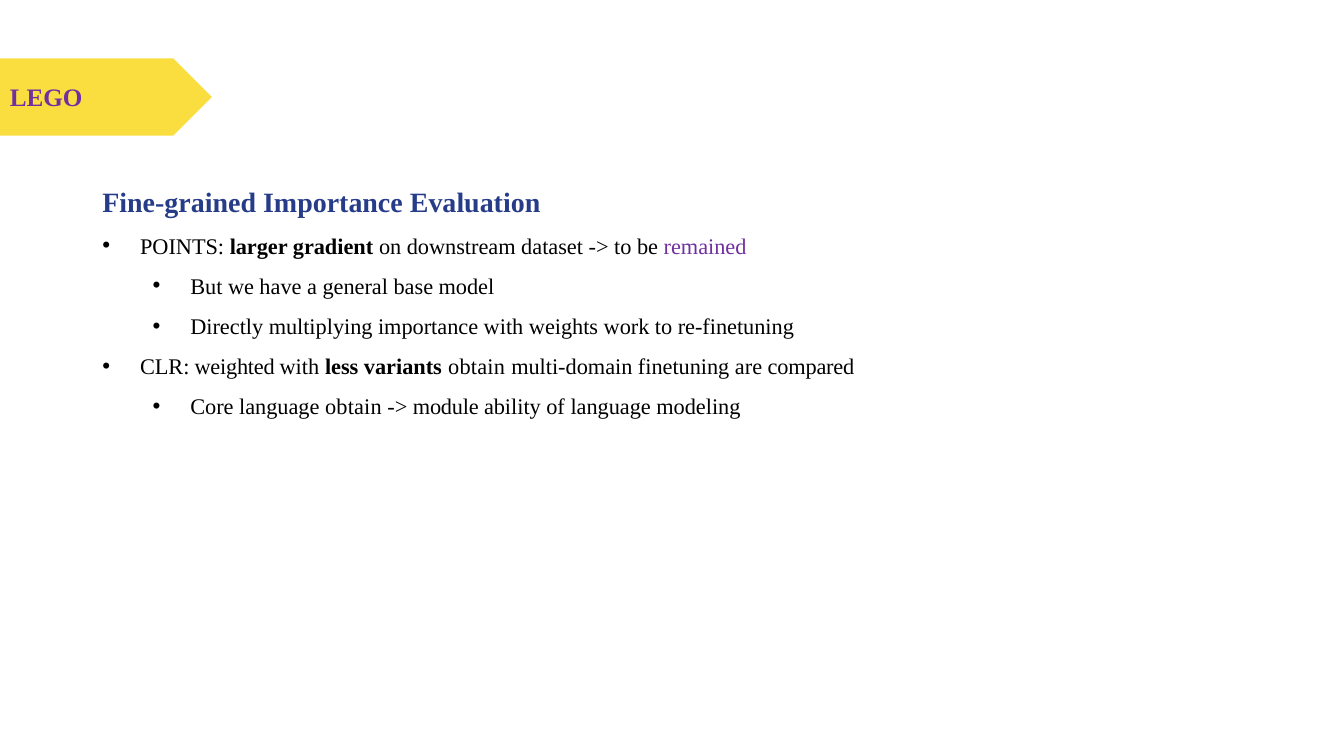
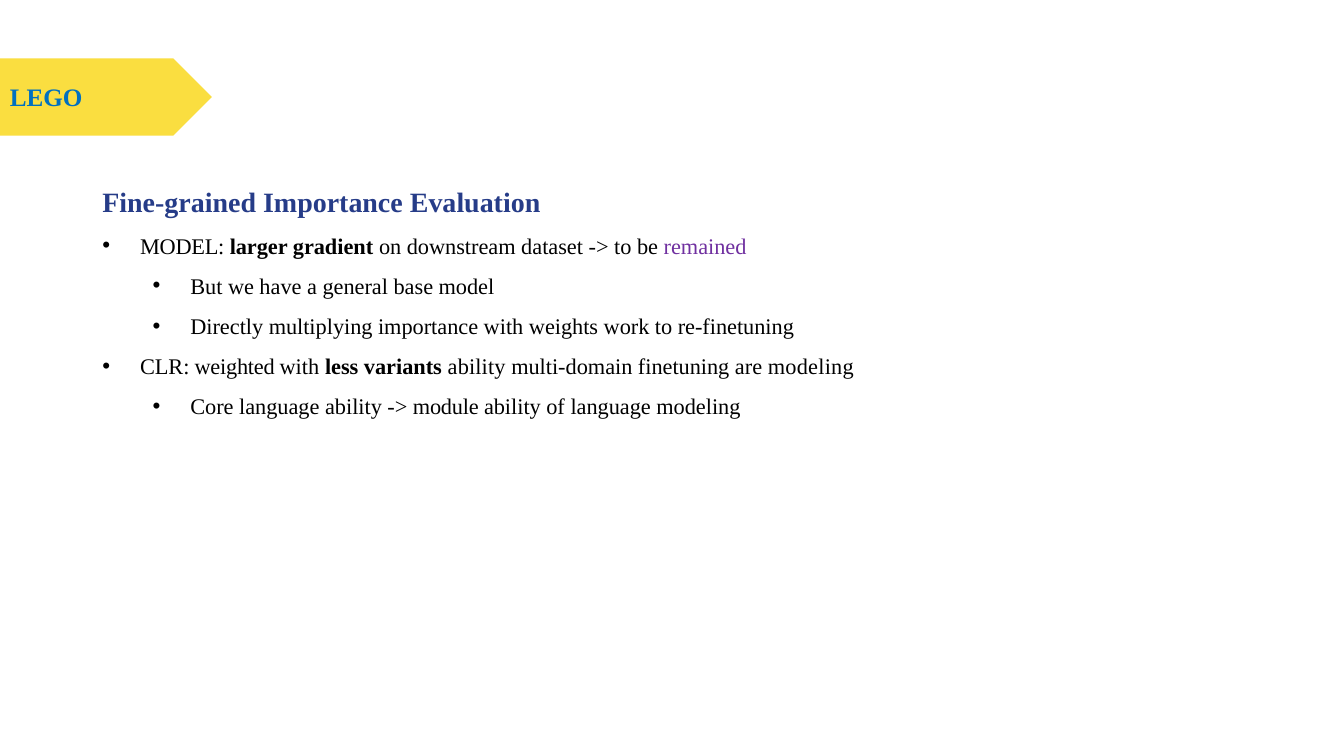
LEGO colour: purple -> blue
POINTS at (182, 247): POINTS -> MODEL
variants obtain: obtain -> ability
are compared: compared -> modeling
language obtain: obtain -> ability
